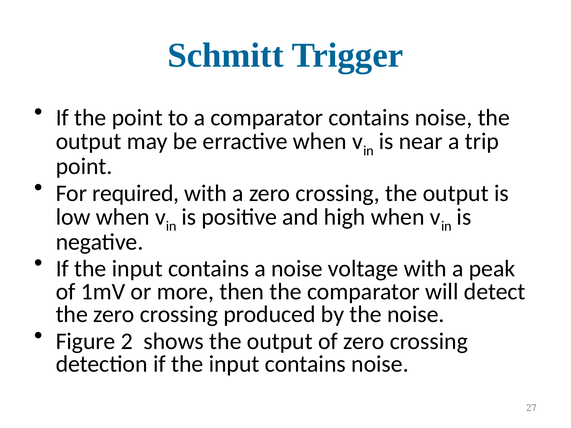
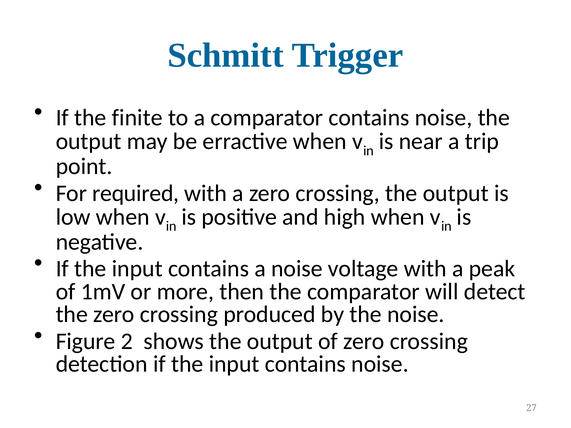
the point: point -> finite
